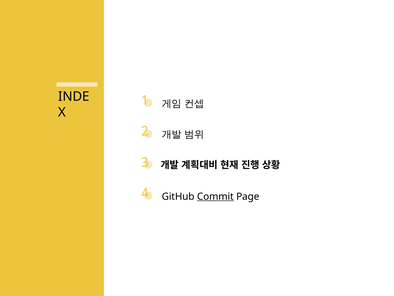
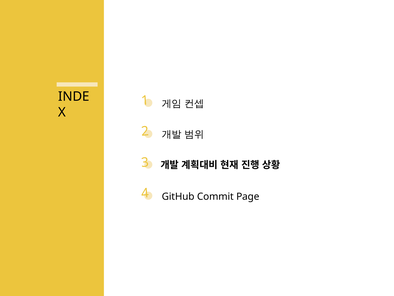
Commit underline: present -> none
